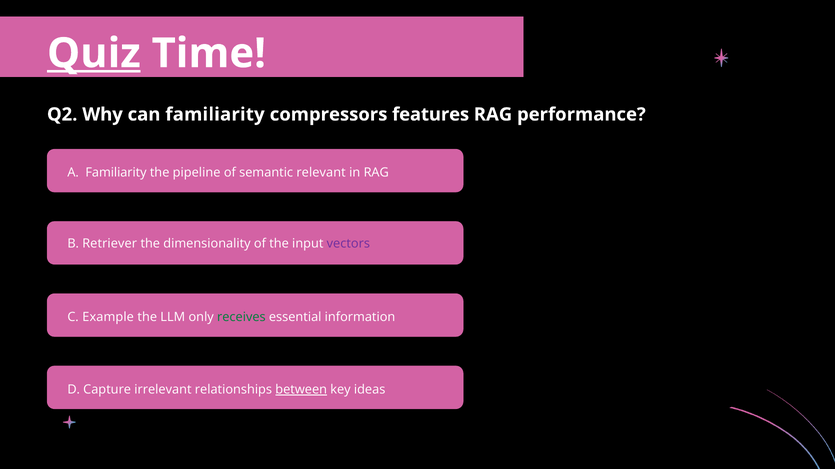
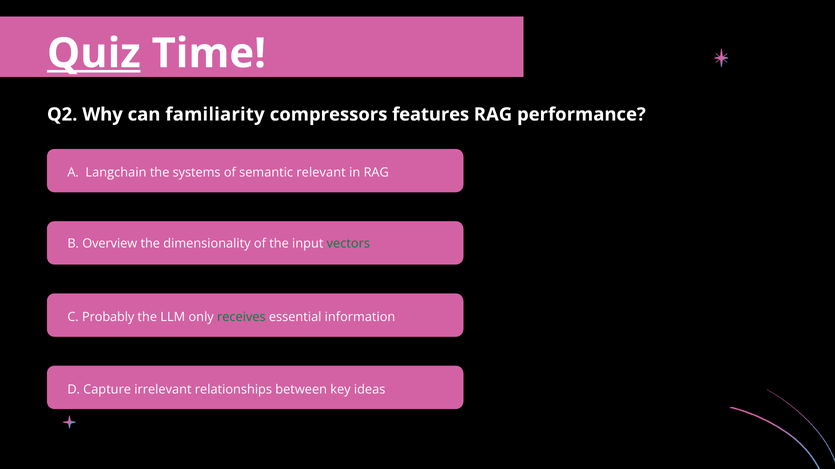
A Familiarity: Familiarity -> Langchain
pipeline: pipeline -> systems
Retriever: Retriever -> Overview
vectors colour: purple -> green
Example: Example -> Probably
between underline: present -> none
